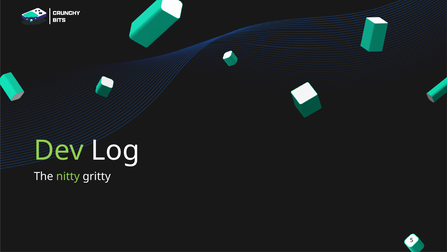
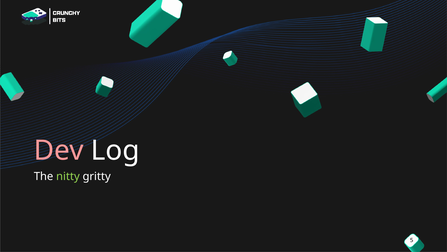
Dev colour: light green -> pink
